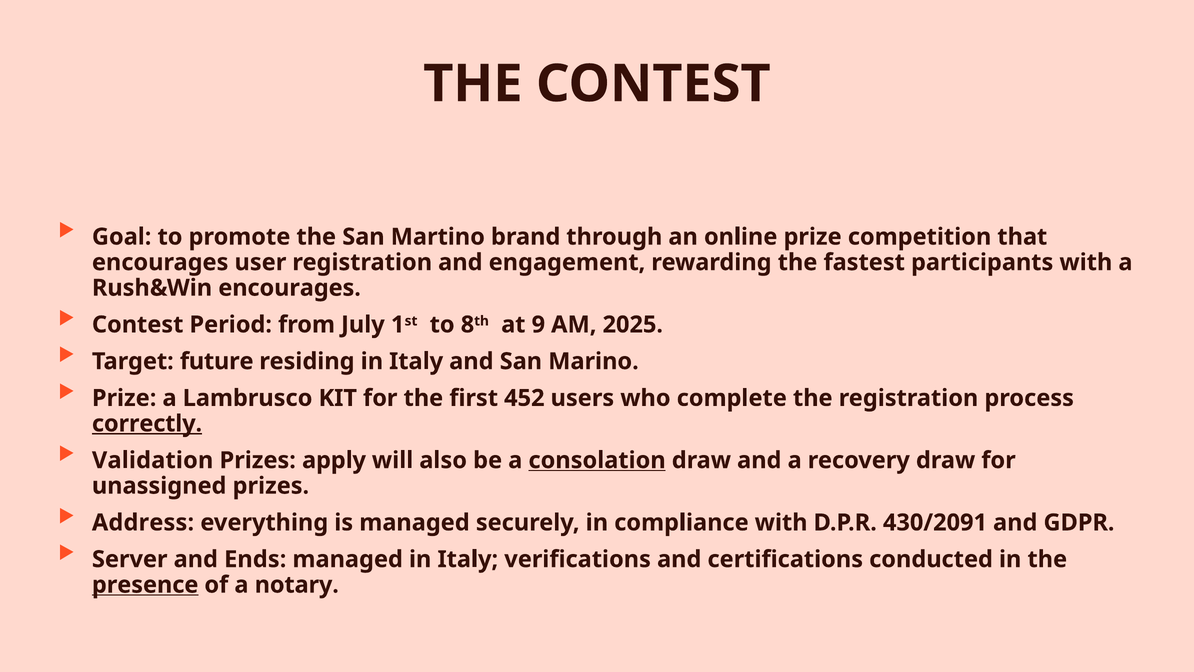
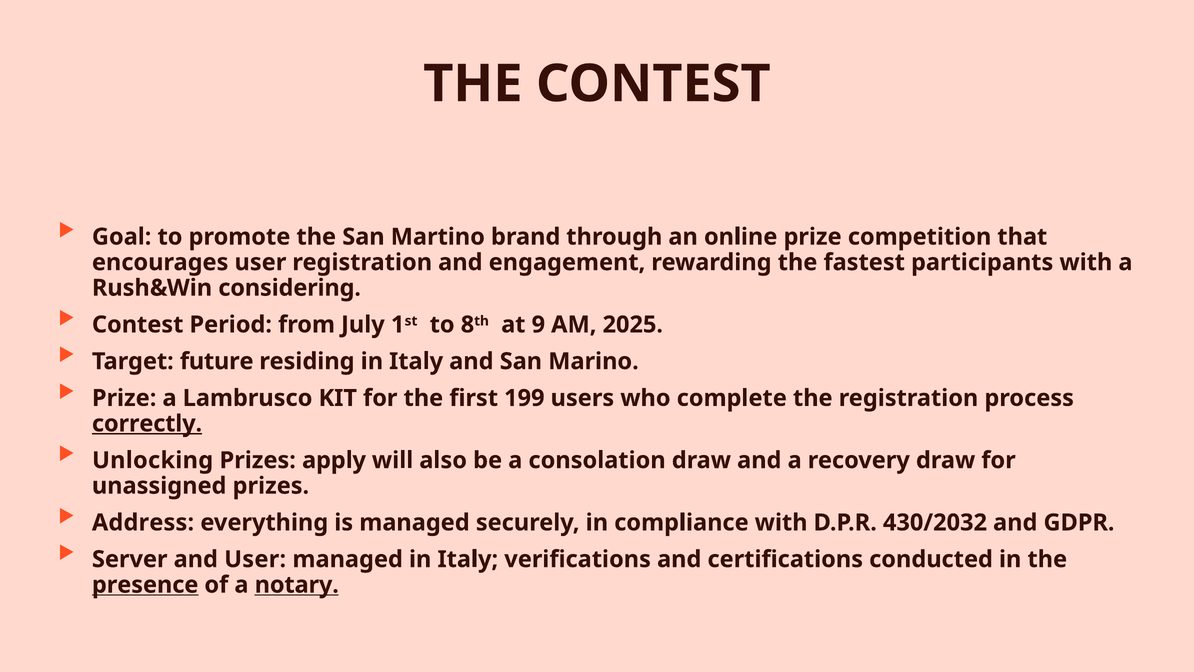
Rush&Win encourages: encourages -> considering
452: 452 -> 199
Validation: Validation -> Unlocking
consolation underline: present -> none
430/2091: 430/2091 -> 430/2032
and Ends: Ends -> User
notary underline: none -> present
